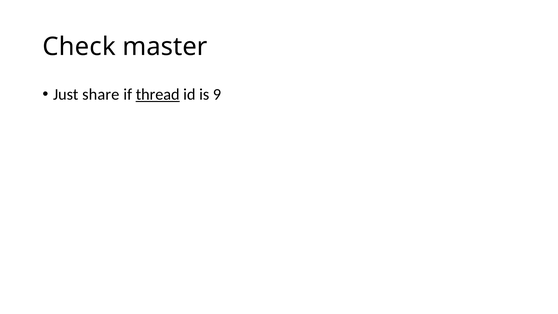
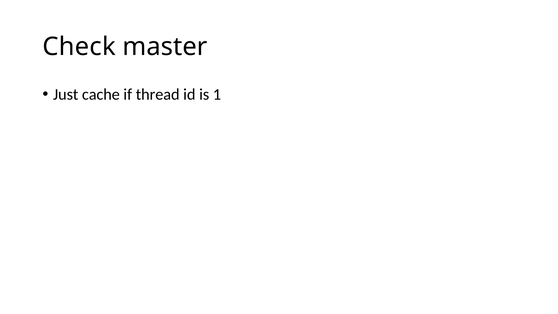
share: share -> cache
thread underline: present -> none
9: 9 -> 1
